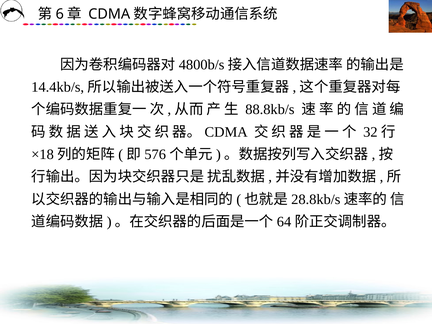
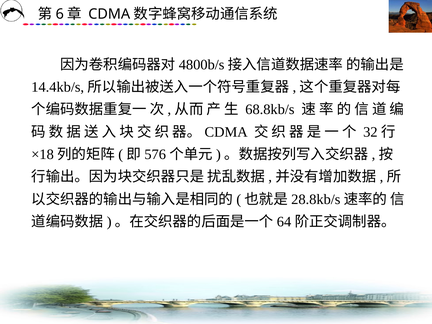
88.8kb/s: 88.8kb/s -> 68.8kb/s
